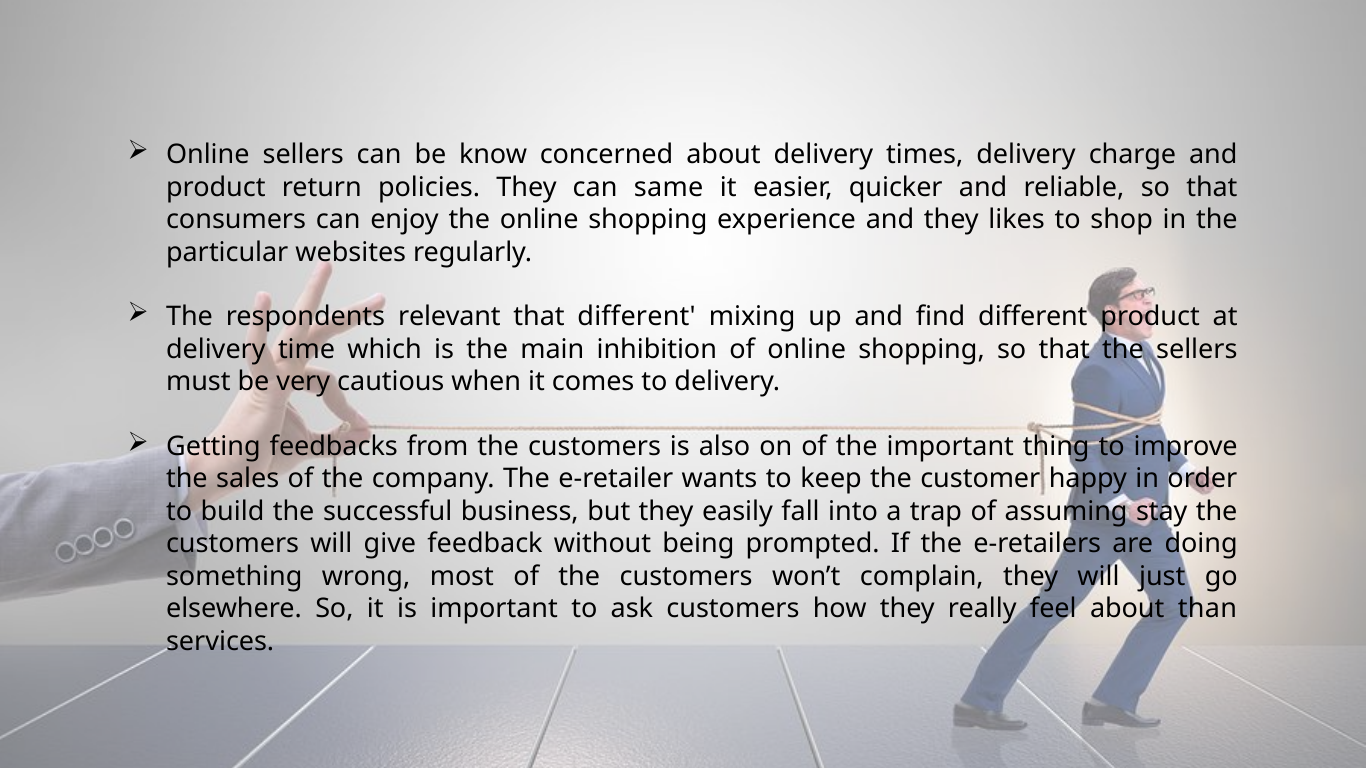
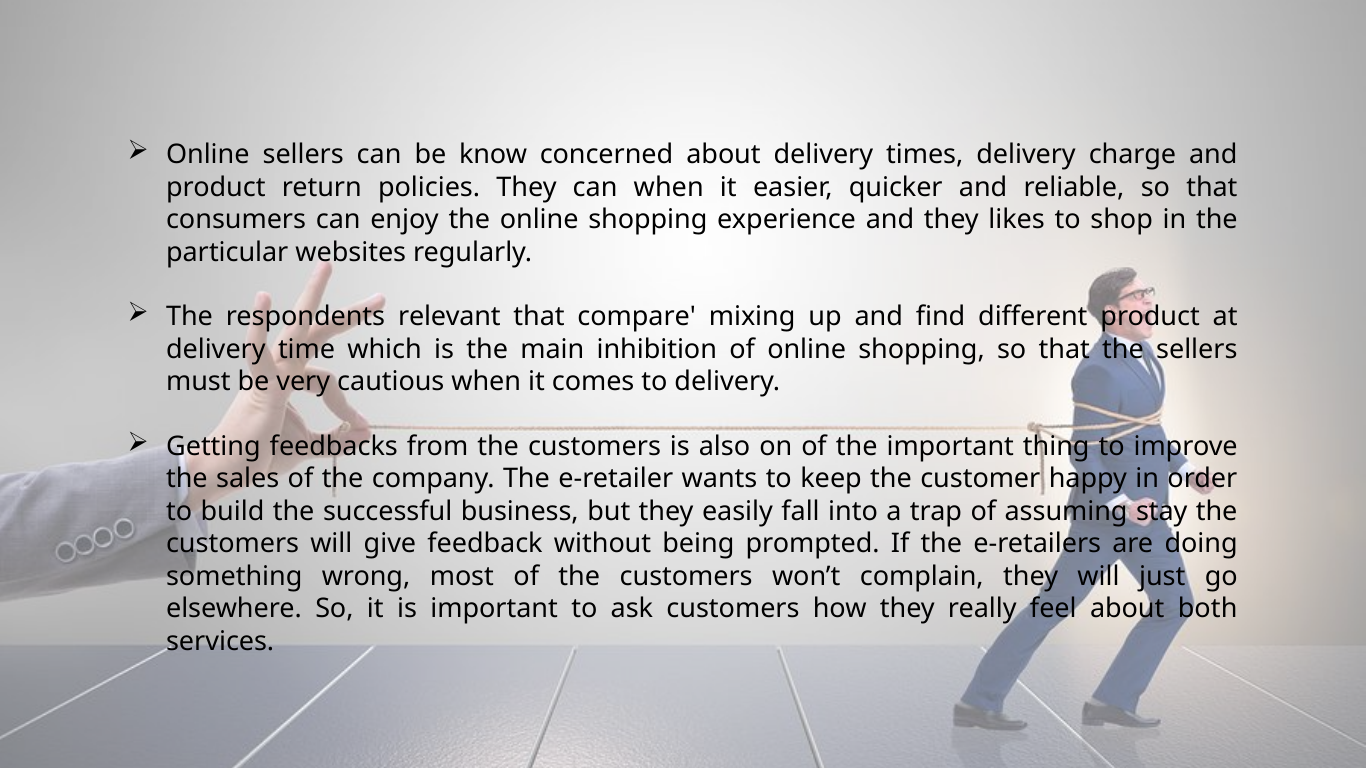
can same: same -> when
that different: different -> compare
than: than -> both
